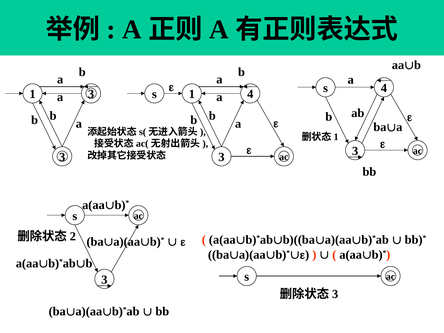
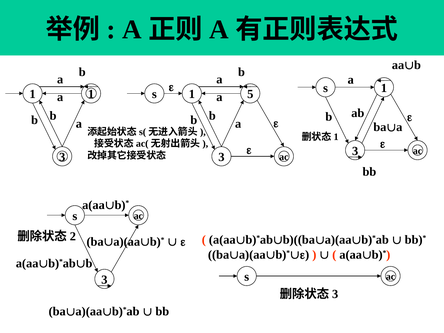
s 4: 4 -> 1
1 3: 3 -> 1
1 4: 4 -> 5
